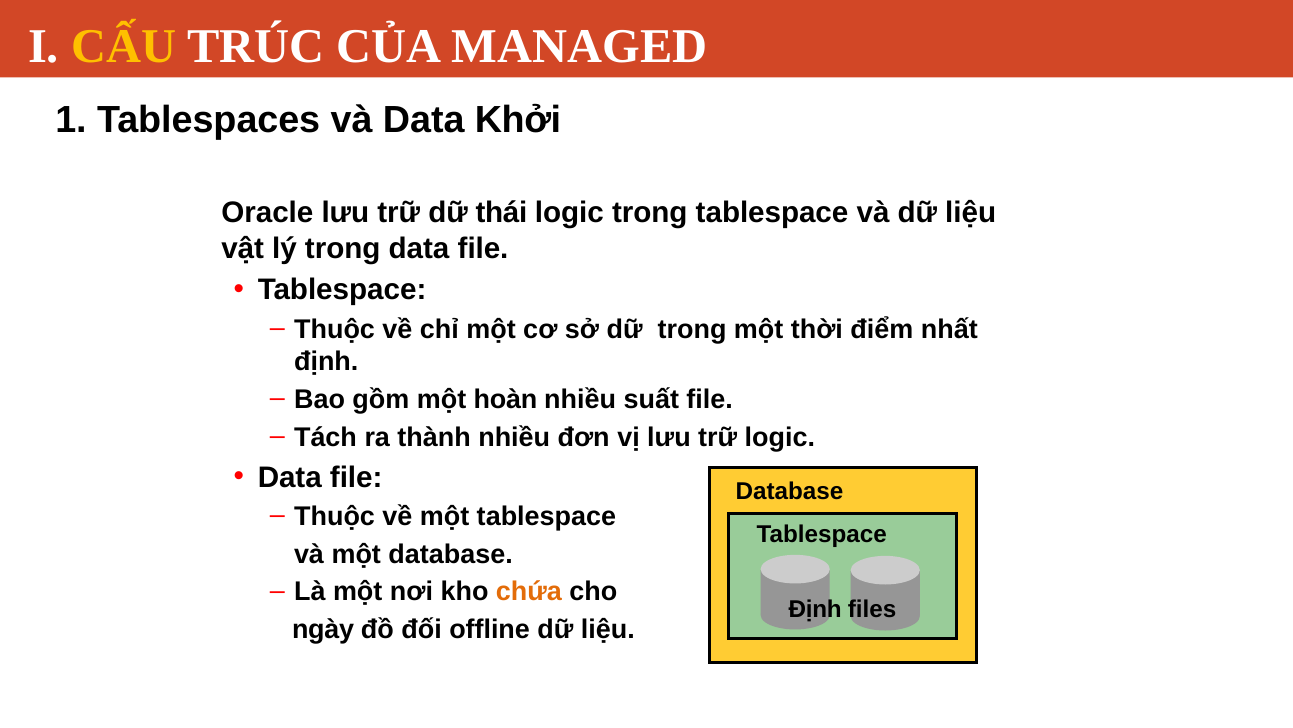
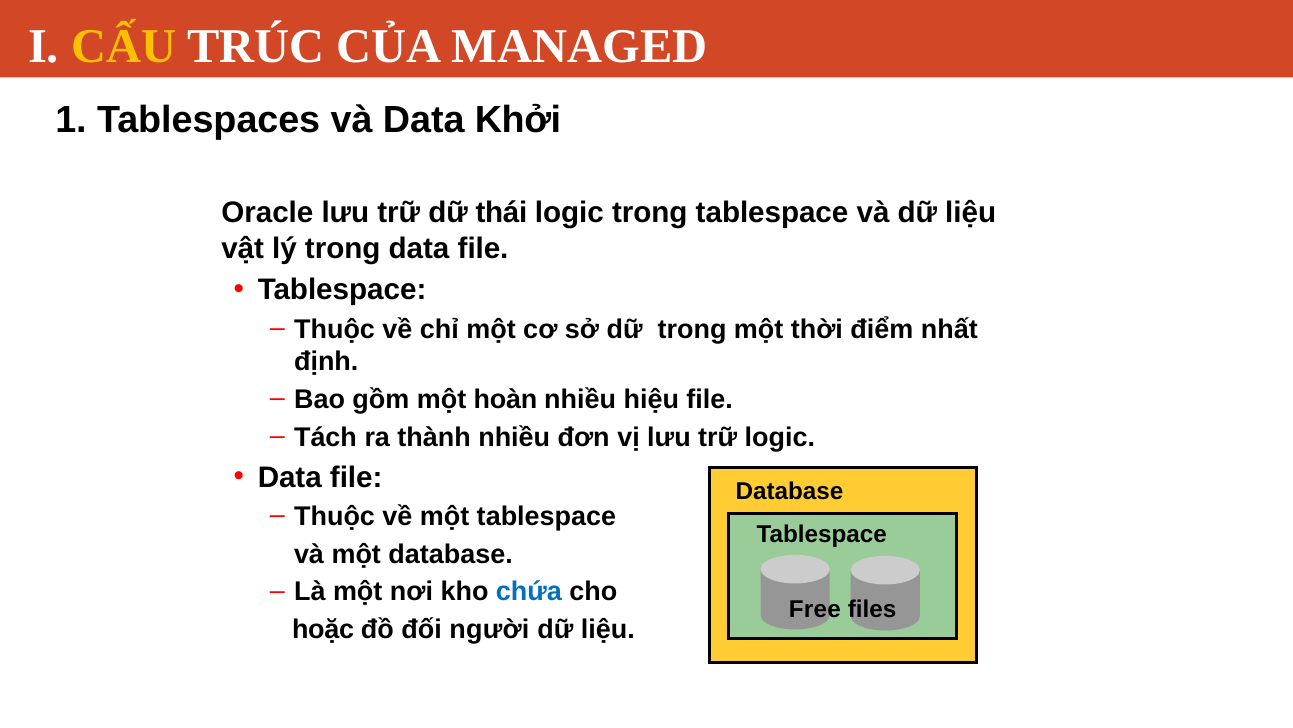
suất: suất -> hiệu
chứa colour: orange -> blue
Định at (815, 609): Định -> Free
ngày: ngày -> hoặc
offline: offline -> người
